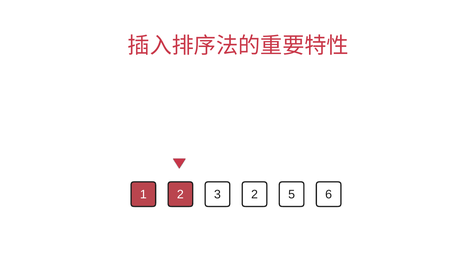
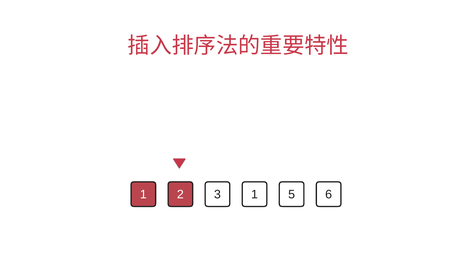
3 2: 2 -> 1
